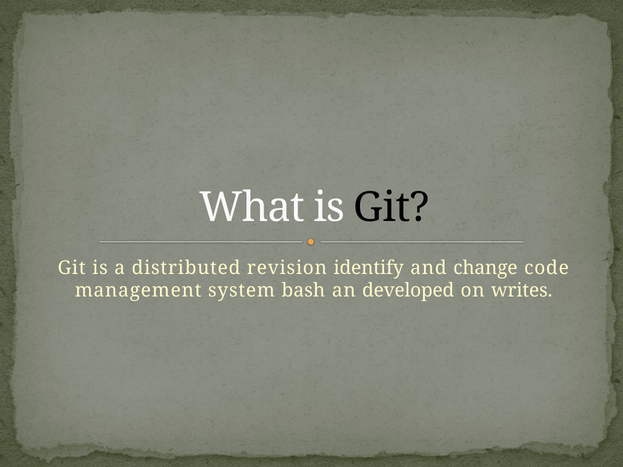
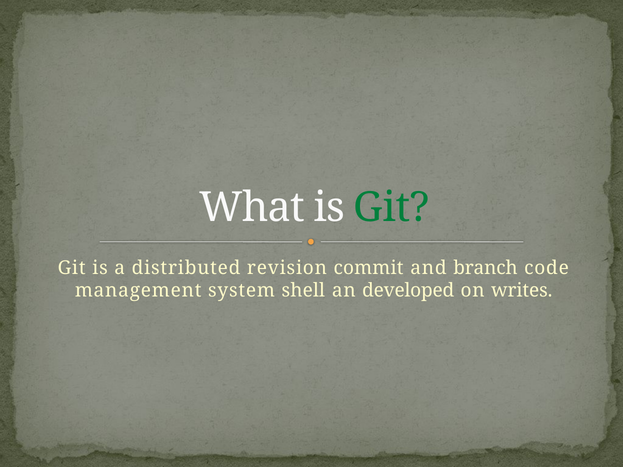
Git at (391, 208) colour: black -> green
identify: identify -> commit
change: change -> branch
bash: bash -> shell
